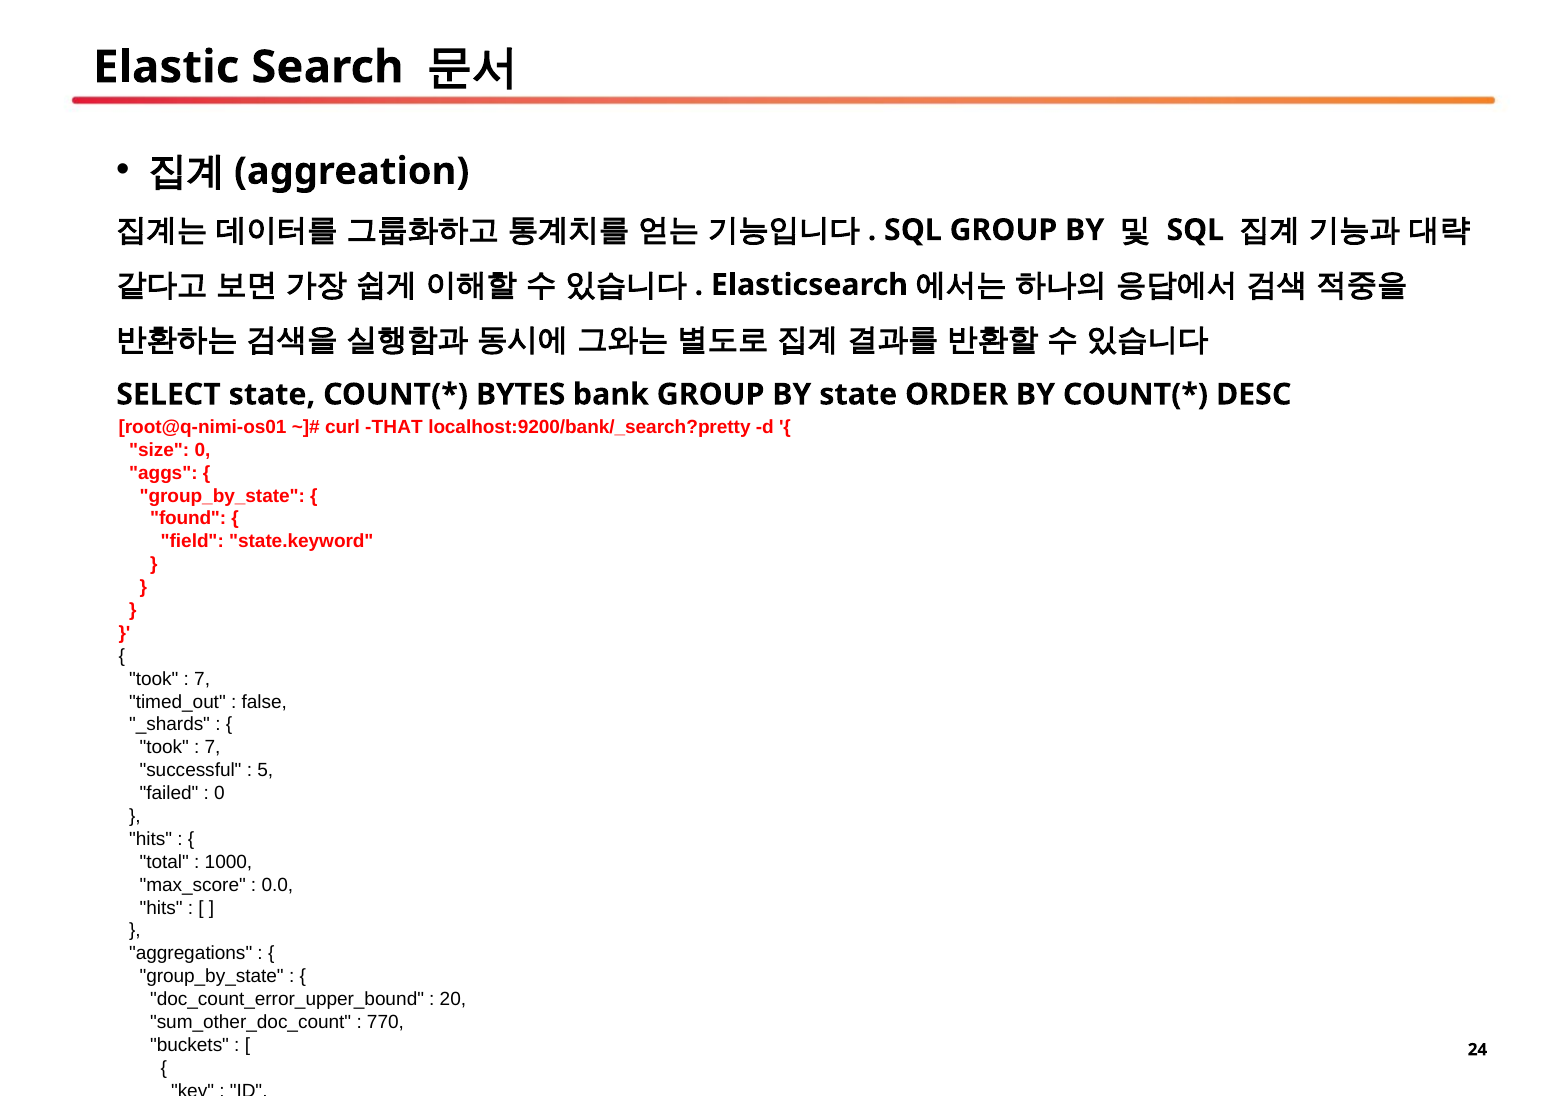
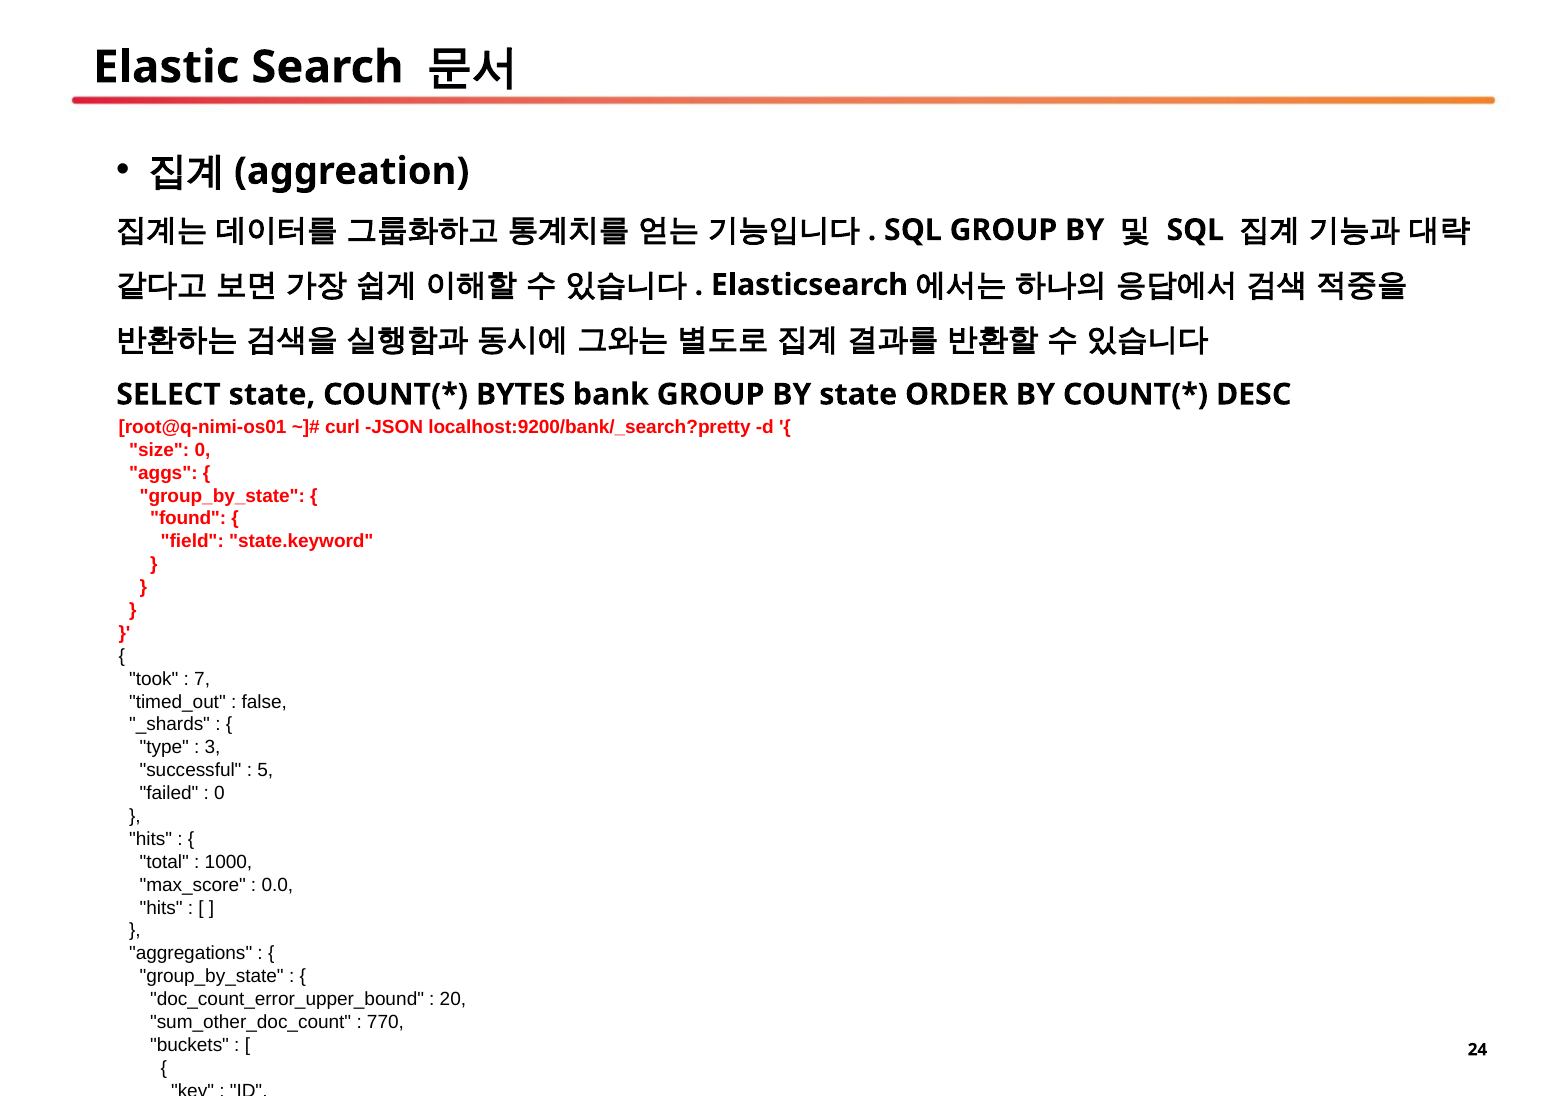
THAT: THAT -> JSON
took at (164, 747): took -> type
7 at (213, 747): 7 -> 3
